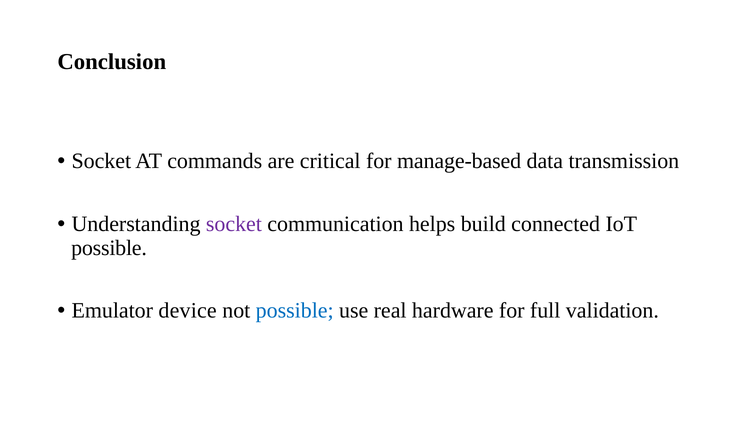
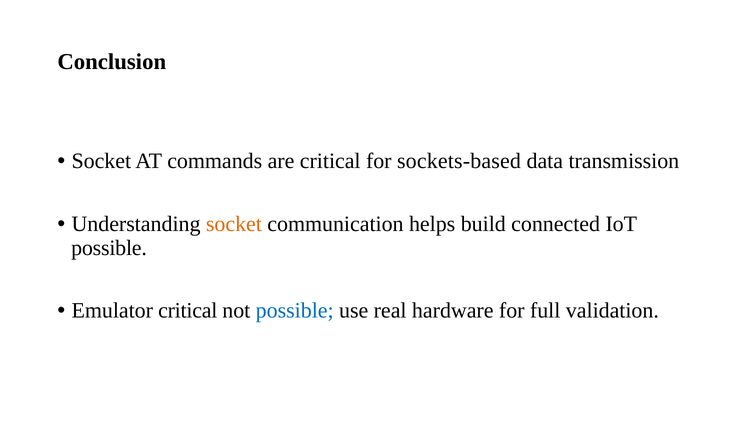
manage-based: manage-based -> sockets-based
socket at (234, 224) colour: purple -> orange
Emulator device: device -> critical
